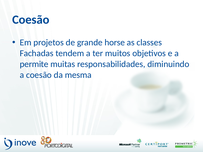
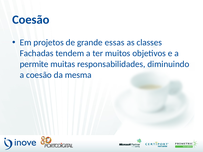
horse: horse -> essas
